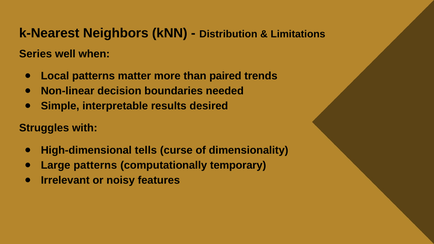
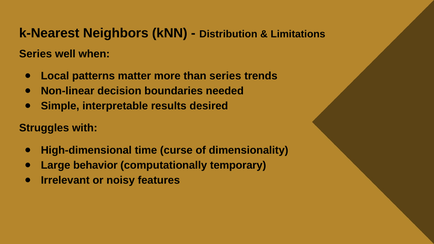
than paired: paired -> series
tells: tells -> time
Large patterns: patterns -> behavior
